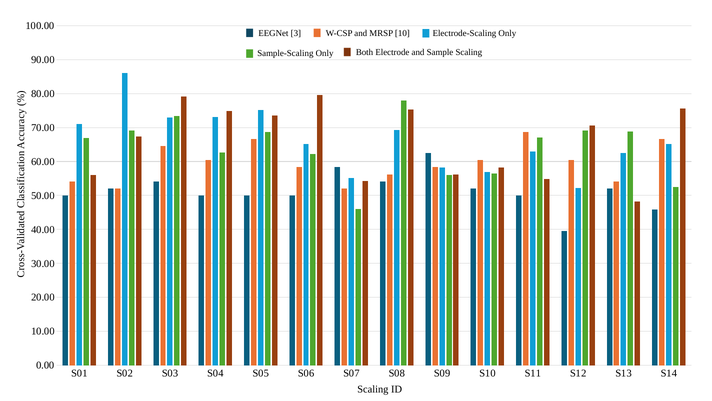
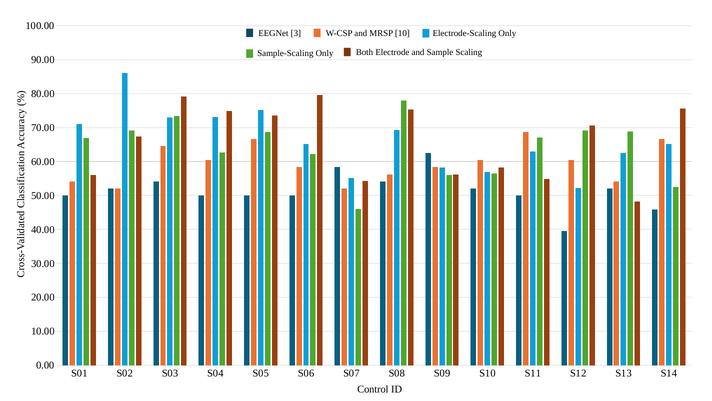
Scaling at (373, 389): Scaling -> Control
